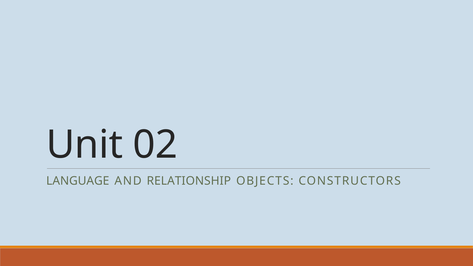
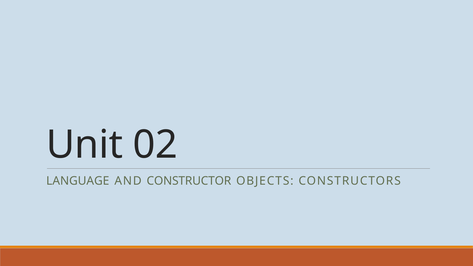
RELATIONSHIP: RELATIONSHIP -> CONSTRUCTOR
